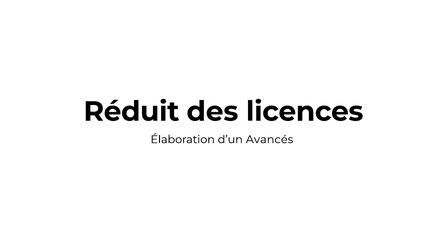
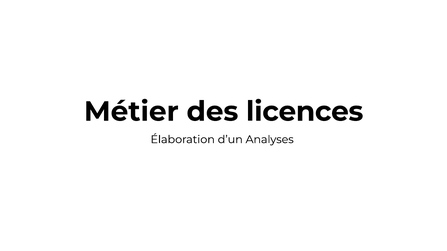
Réduit: Réduit -> Métier
Avancés: Avancés -> Analyses
